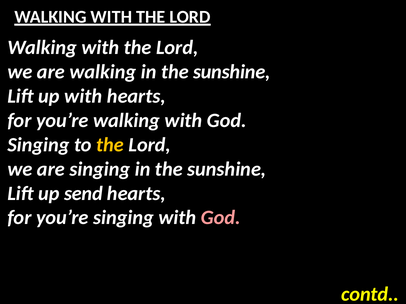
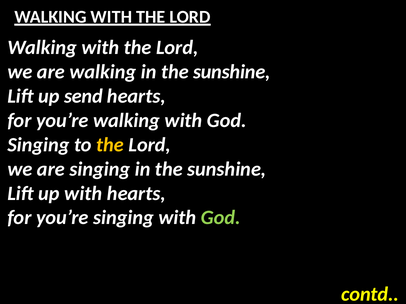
up with: with -> send
up send: send -> with
God at (221, 218) colour: pink -> light green
